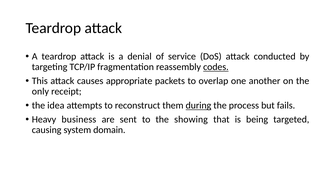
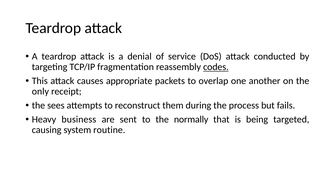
idea: idea -> sees
during underline: present -> none
showing: showing -> normally
domain: domain -> routine
